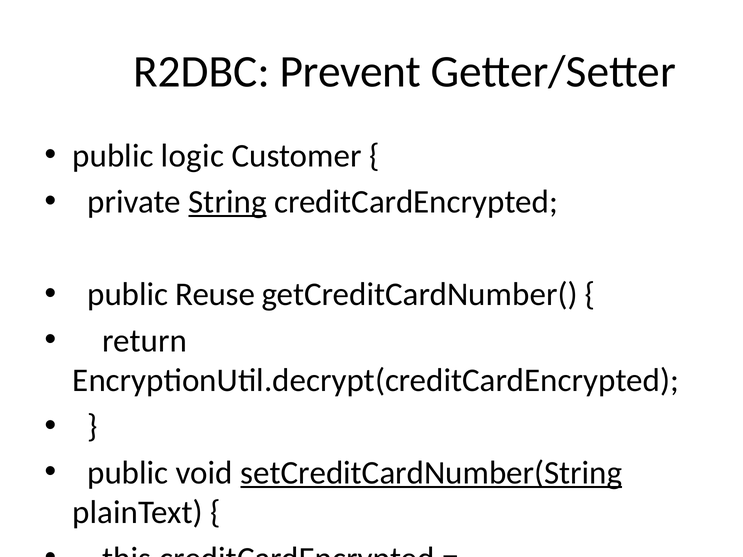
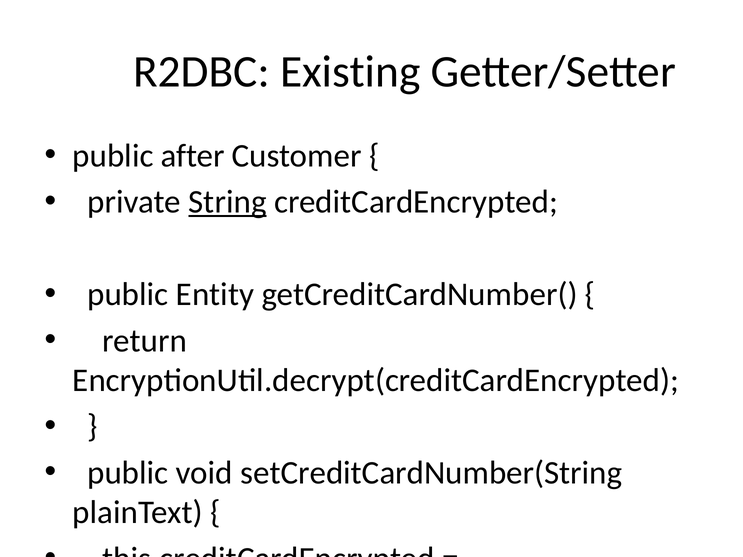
Prevent: Prevent -> Existing
logic: logic -> after
Reuse: Reuse -> Entity
setCreditCardNumber(String underline: present -> none
